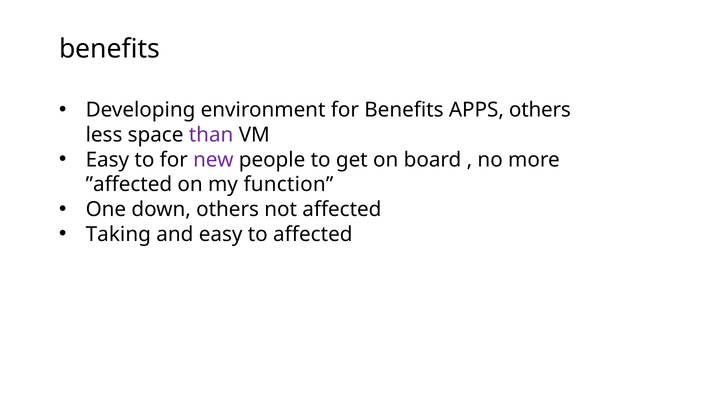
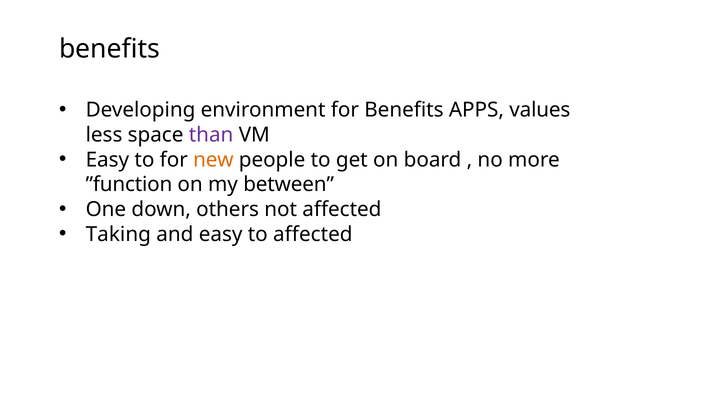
APPS others: others -> values
new colour: purple -> orange
”affected: ”affected -> ”function
function: function -> between
